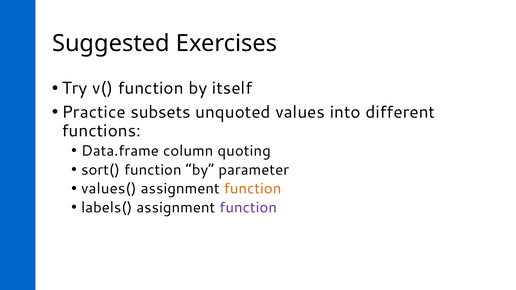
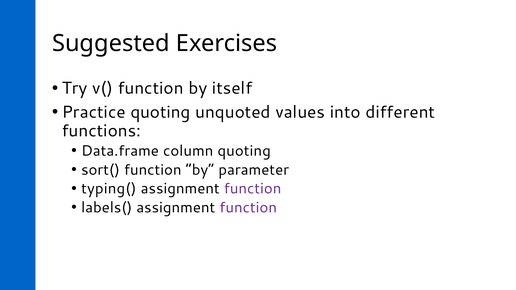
Practice subsets: subsets -> quoting
values(: values( -> typing(
function at (253, 189) colour: orange -> purple
